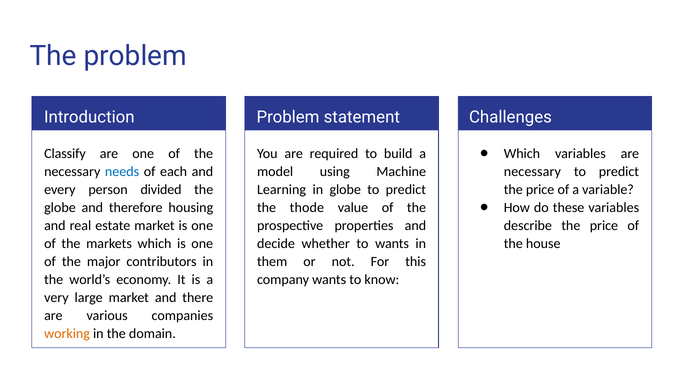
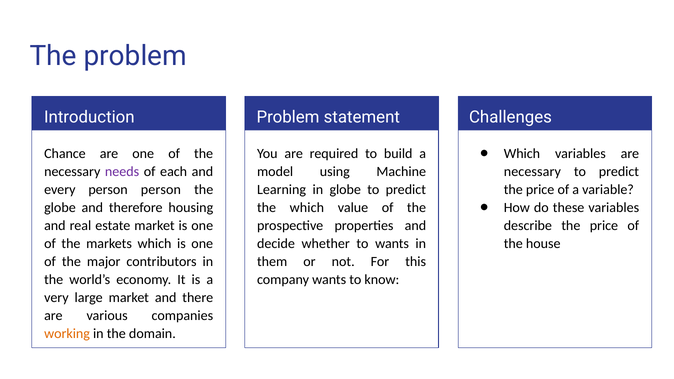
Classify: Classify -> Chance
needs colour: blue -> purple
person divided: divided -> person
the thode: thode -> which
